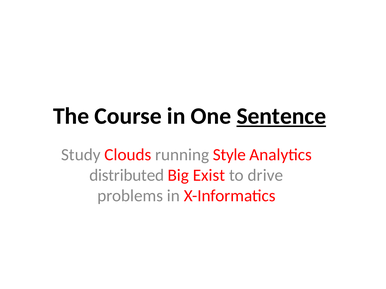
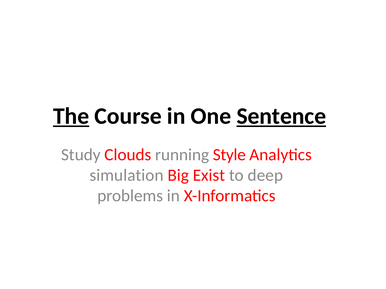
The underline: none -> present
distributed: distributed -> simulation
drive: drive -> deep
